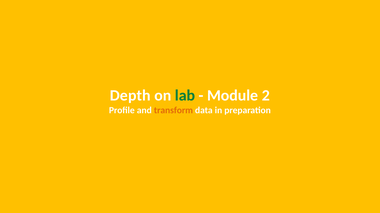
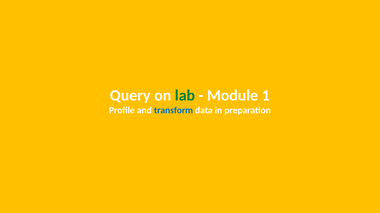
Depth: Depth -> Query
2: 2 -> 1
transform colour: orange -> blue
